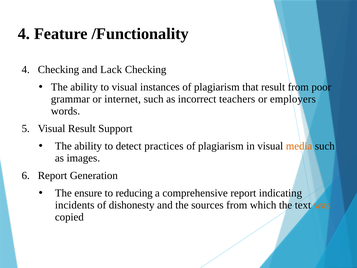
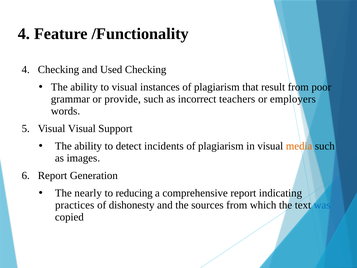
Lack: Lack -> Used
internet: internet -> provide
Visual Result: Result -> Visual
practices: practices -> incidents
ensure: ensure -> nearly
incidents: incidents -> practices
was colour: orange -> blue
